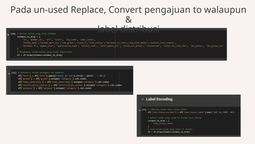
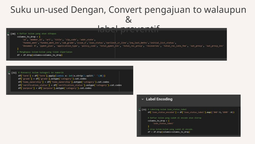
Pada: Pada -> Suku
Replace: Replace -> Dengan
distribusi: distribusi -> preventif
